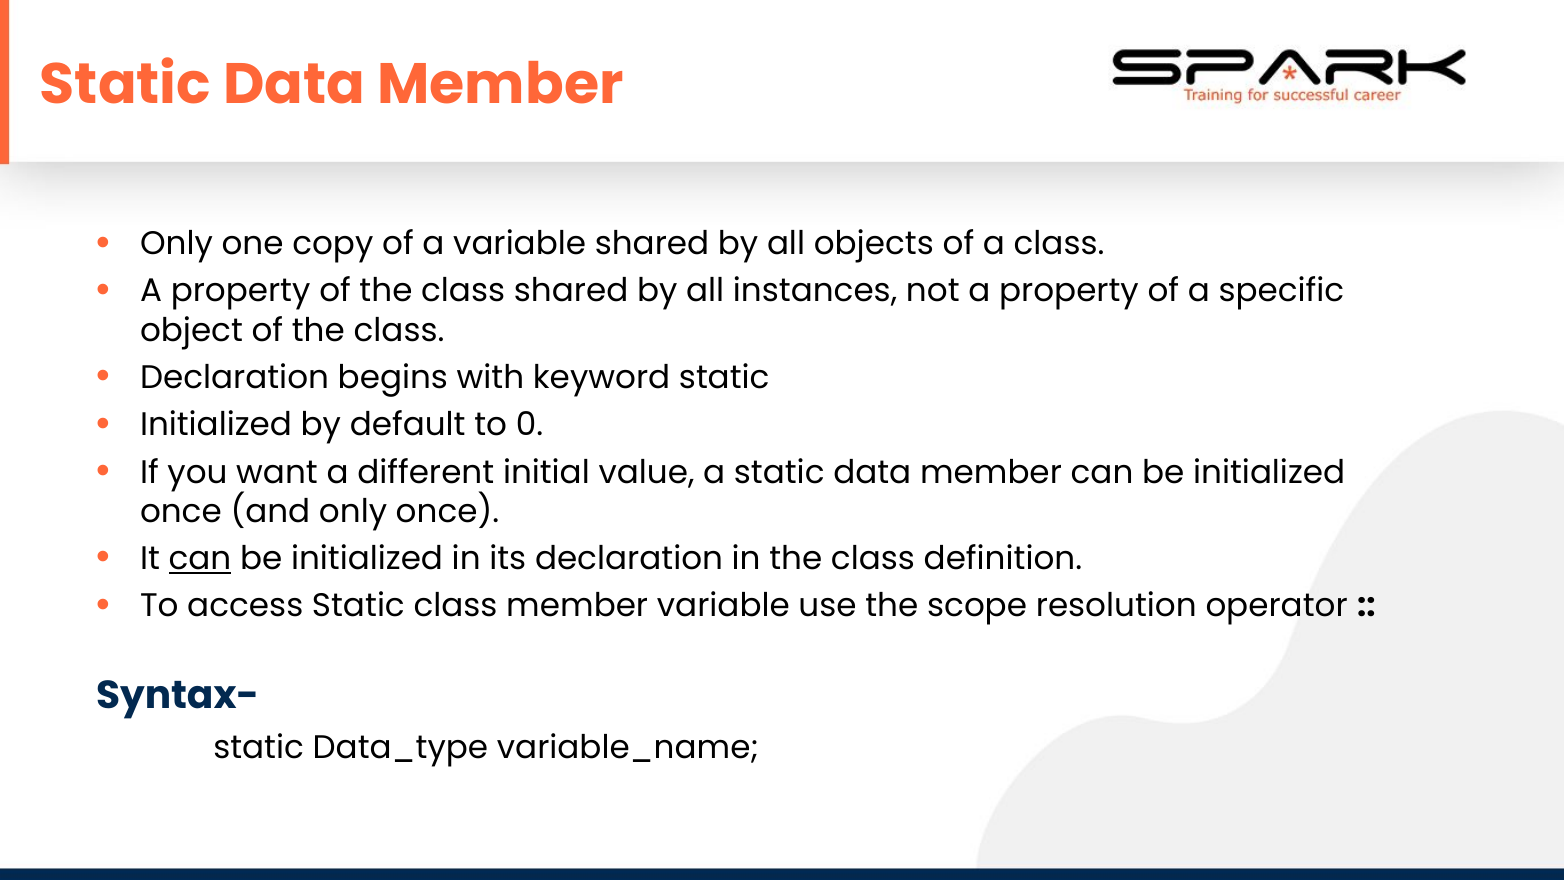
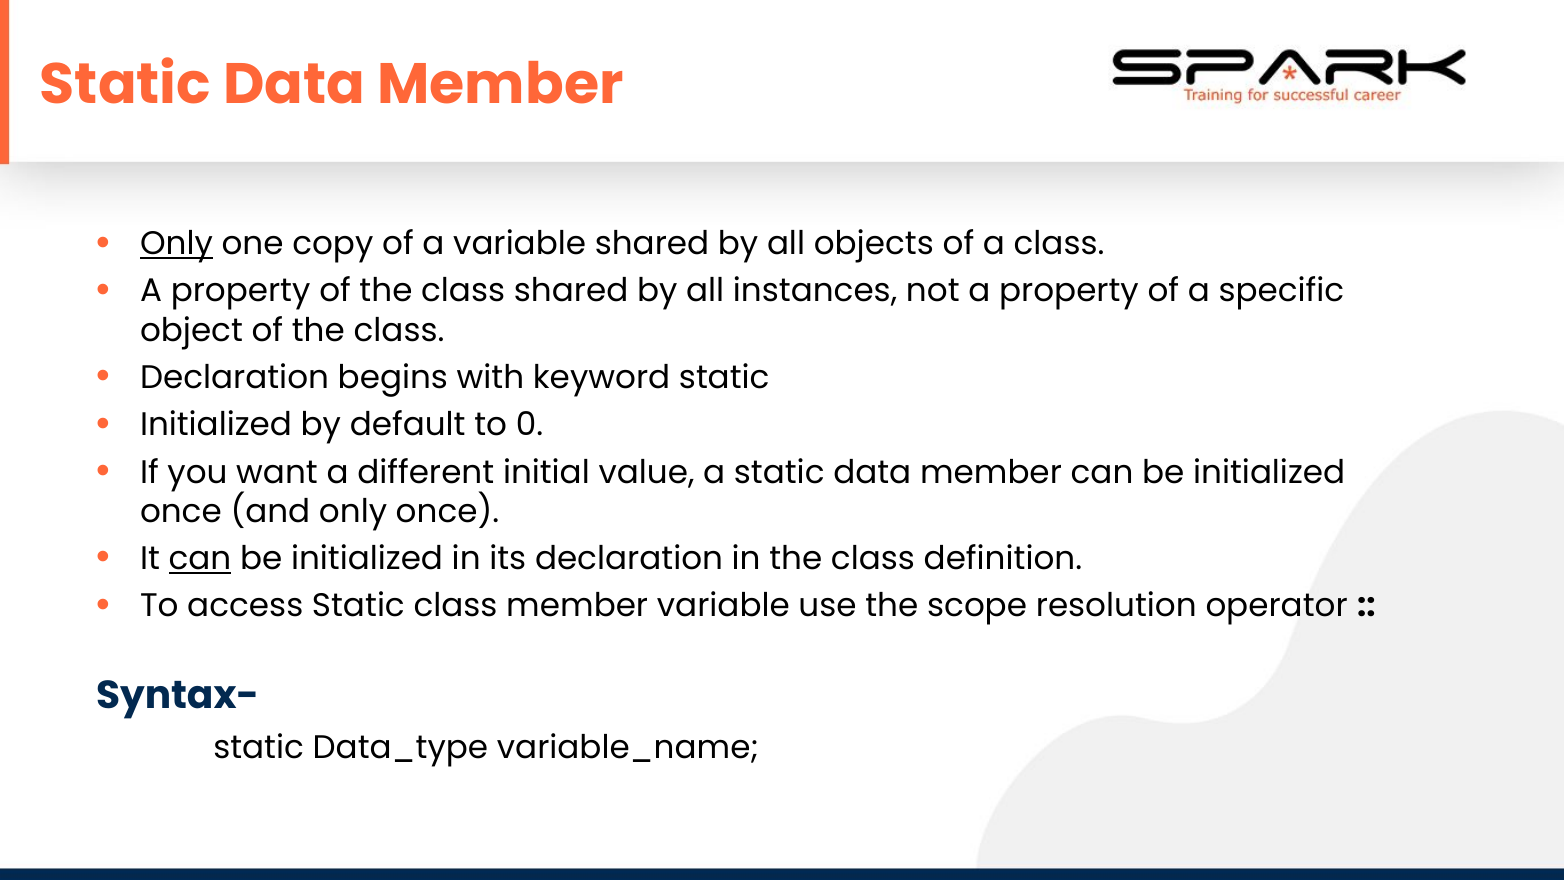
Only at (177, 244) underline: none -> present
